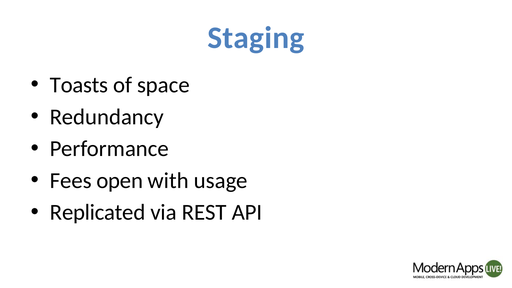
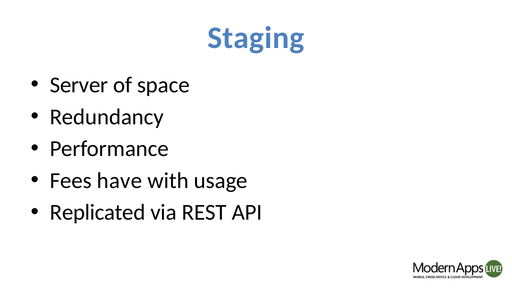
Toasts: Toasts -> Server
open: open -> have
